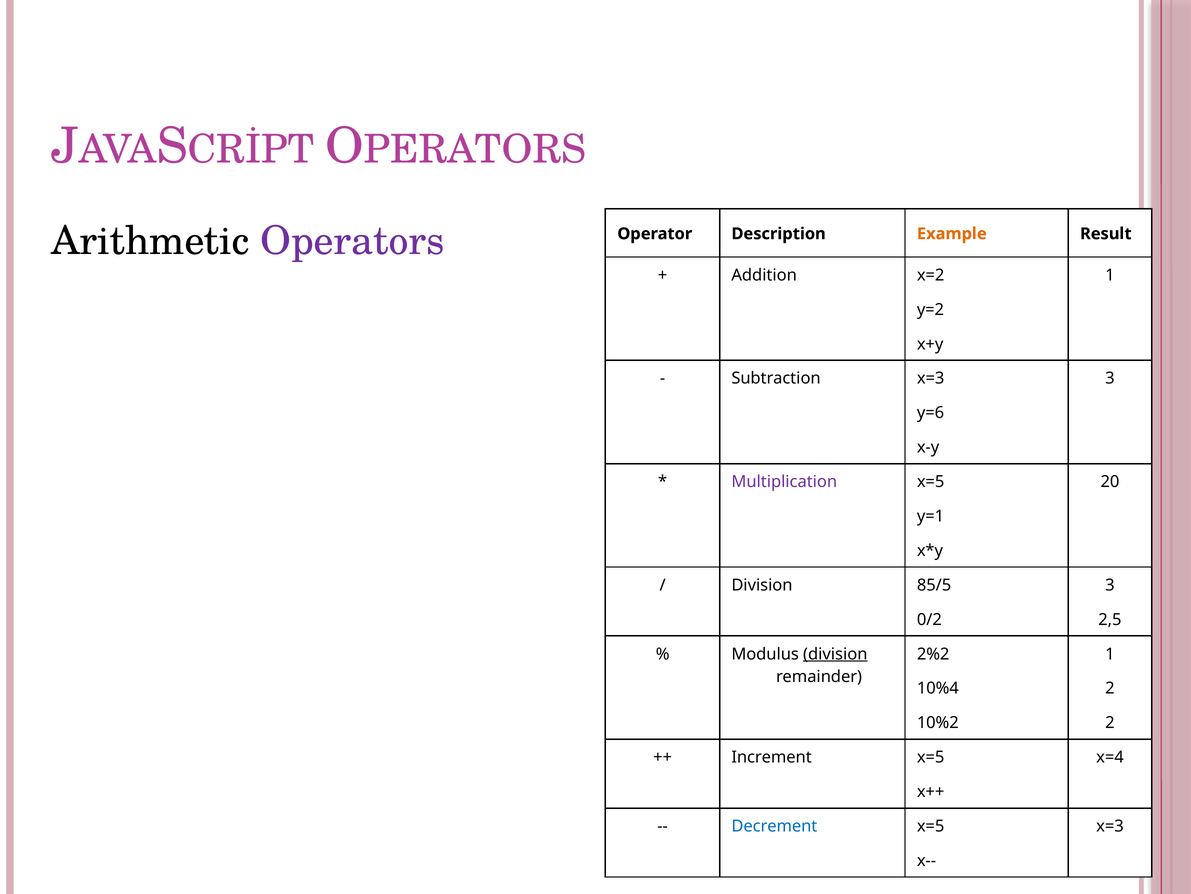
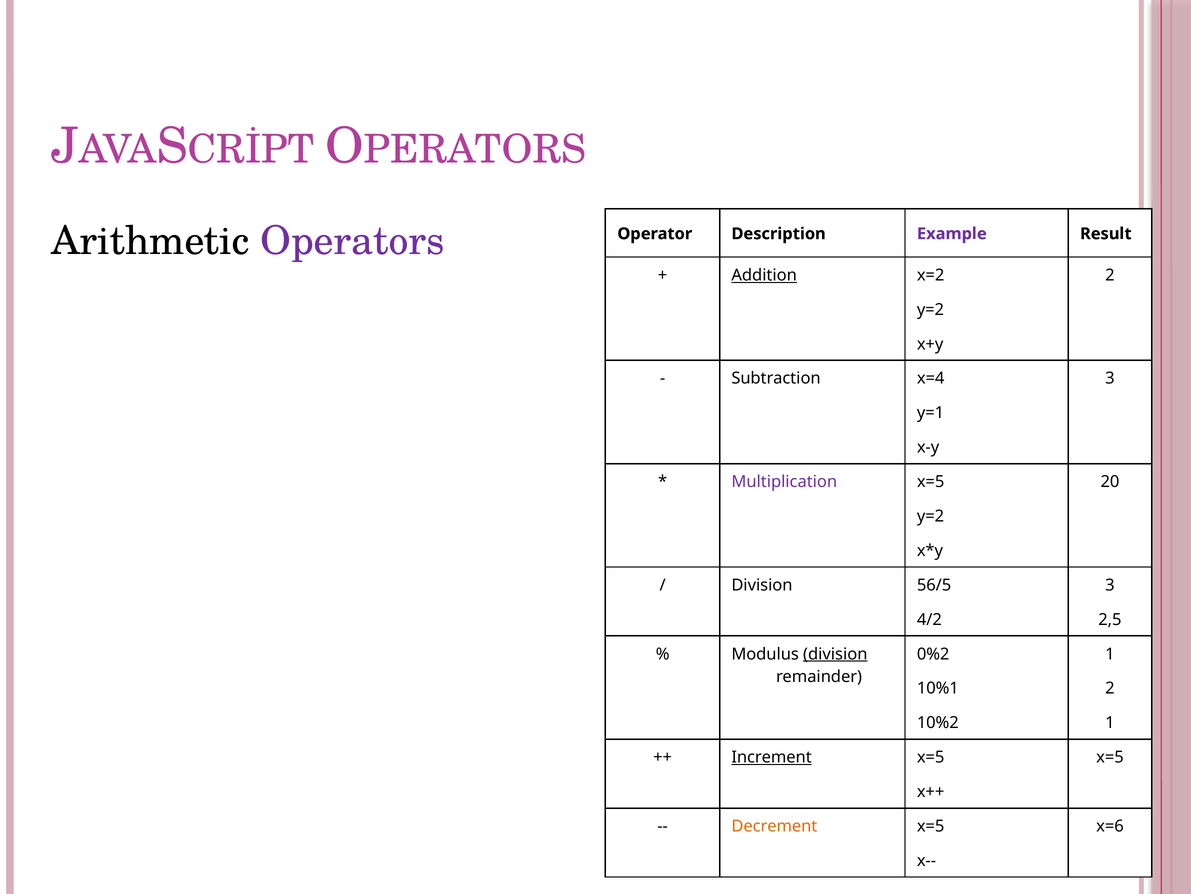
Example colour: orange -> purple
Addition underline: none -> present
x=2 1: 1 -> 2
Subtraction x=3: x=3 -> x=4
y=6: y=6 -> y=1
y=1 at (930, 516): y=1 -> y=2
85/5: 85/5 -> 56/5
0/2: 0/2 -> 4/2
2%2: 2%2 -> 0%2
10%4: 10%4 -> 10%1
10%2 2: 2 -> 1
Increment underline: none -> present
x=5 x=4: x=4 -> x=5
Decrement colour: blue -> orange
x=5 x=3: x=3 -> x=6
